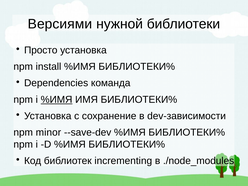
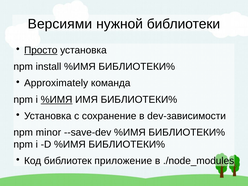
Просто underline: none -> present
Dependencies: Dependencies -> Approximately
incrementing: incrementing -> приложение
